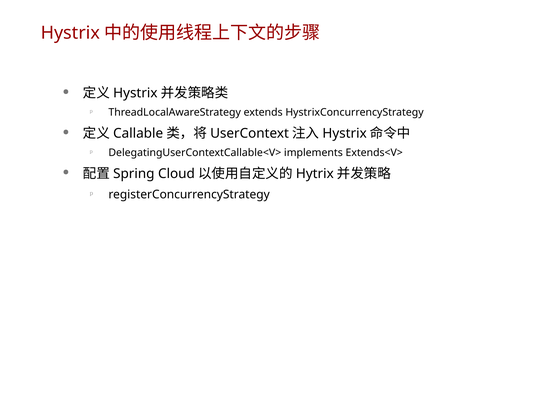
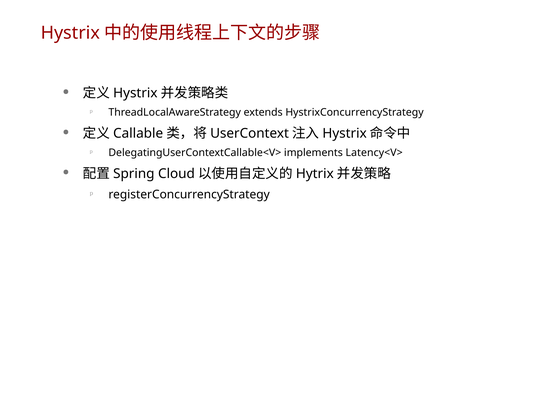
Extends<V>: Extends<V> -> Latency<V>
